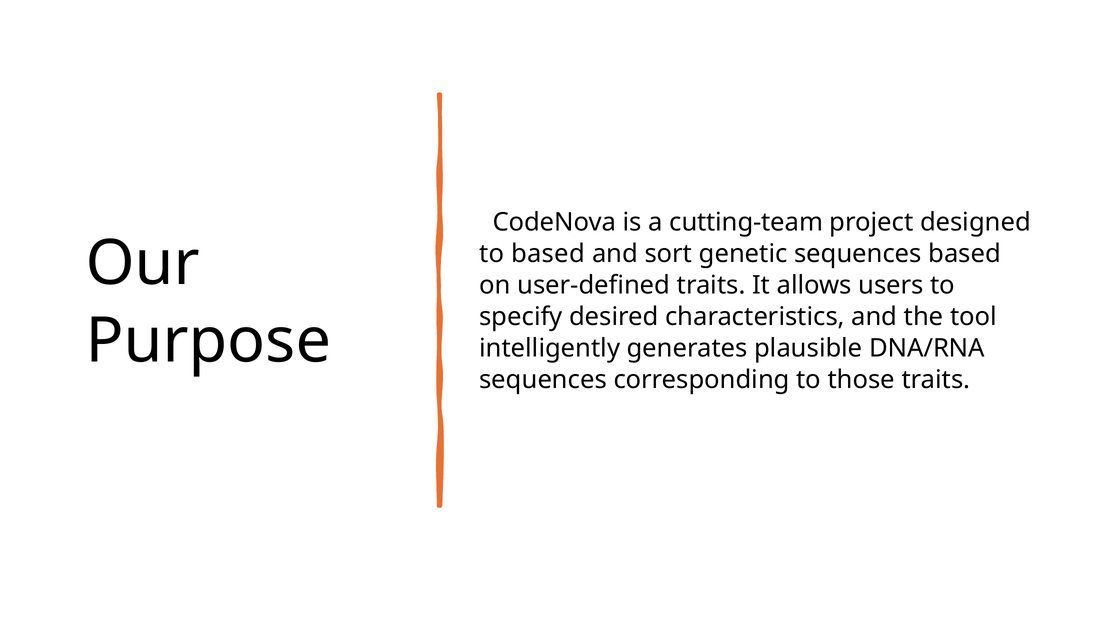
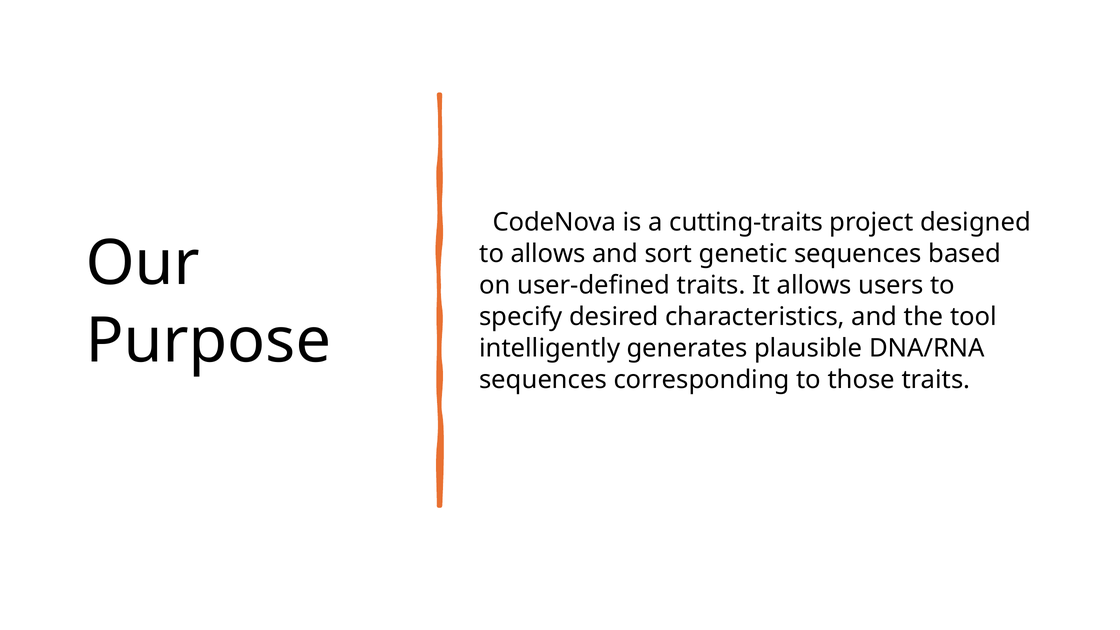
cutting-team: cutting-team -> cutting-traits
to based: based -> allows
